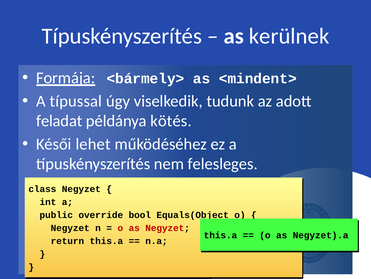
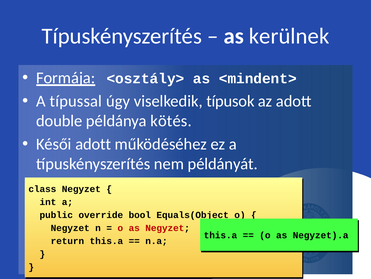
<bármely>: <bármely> -> <osztály>
tudunk: tudunk -> típusok
feladat: feladat -> double
Késői lehet: lehet -> adott
felesleges: felesleges -> példányát
